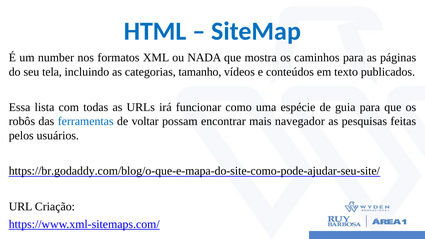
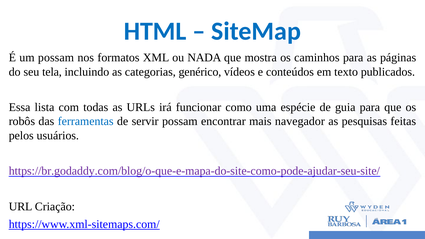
um number: number -> possam
tamanho: tamanho -> genérico
voltar: voltar -> servir
https://br.godaddy.com/blog/o-que-e-mapa-do-site-como-pode-ajudar-seu-site/ colour: black -> purple
